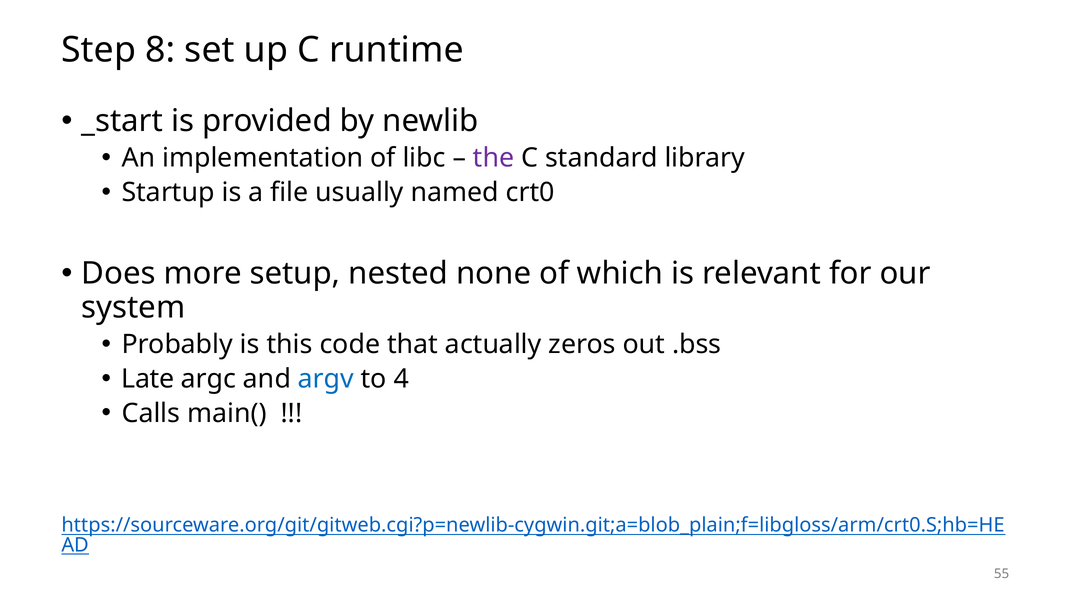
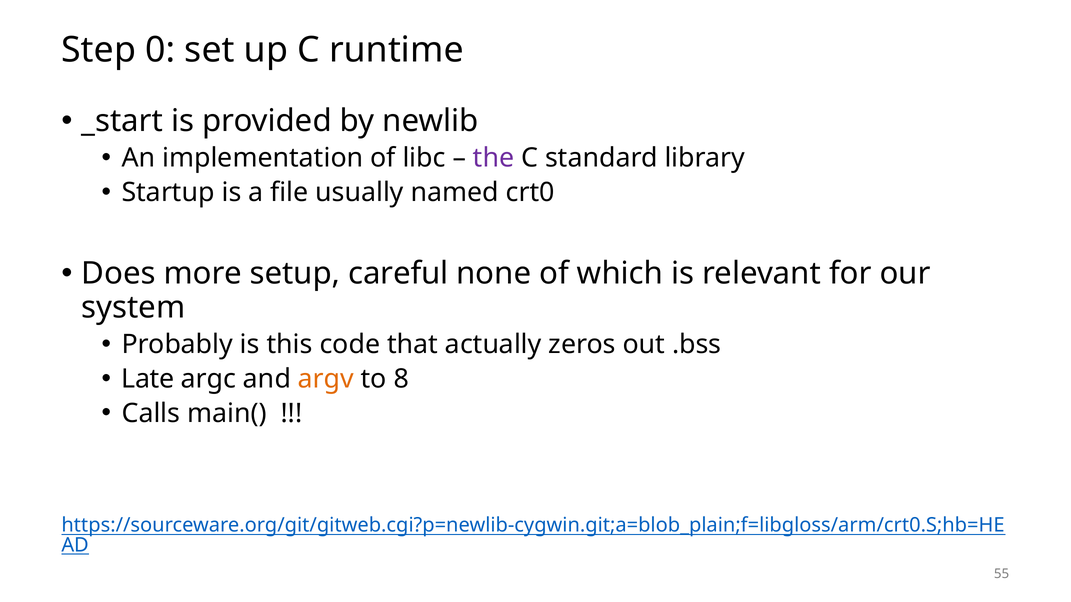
8: 8 -> 0
nested: nested -> careful
argv colour: blue -> orange
4: 4 -> 8
